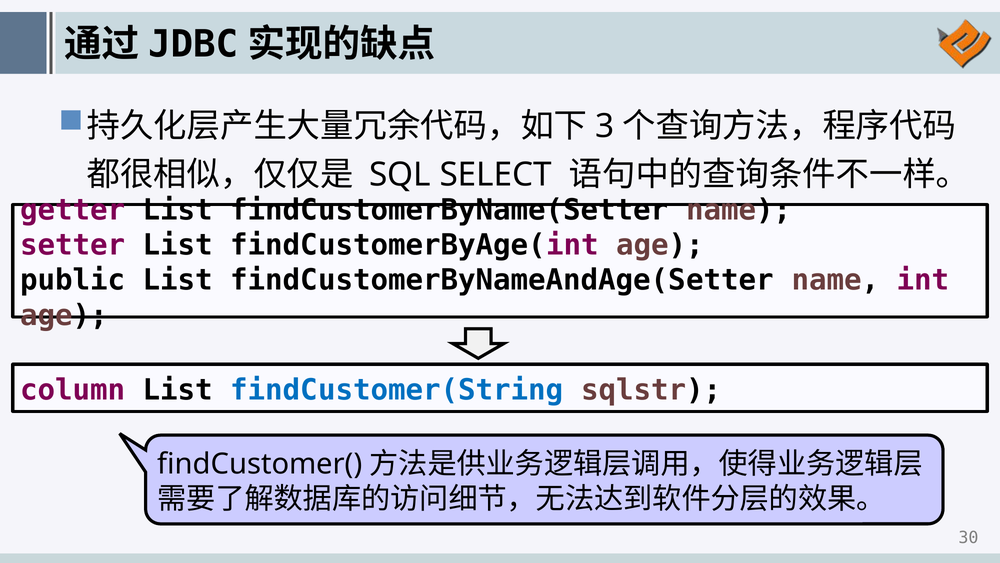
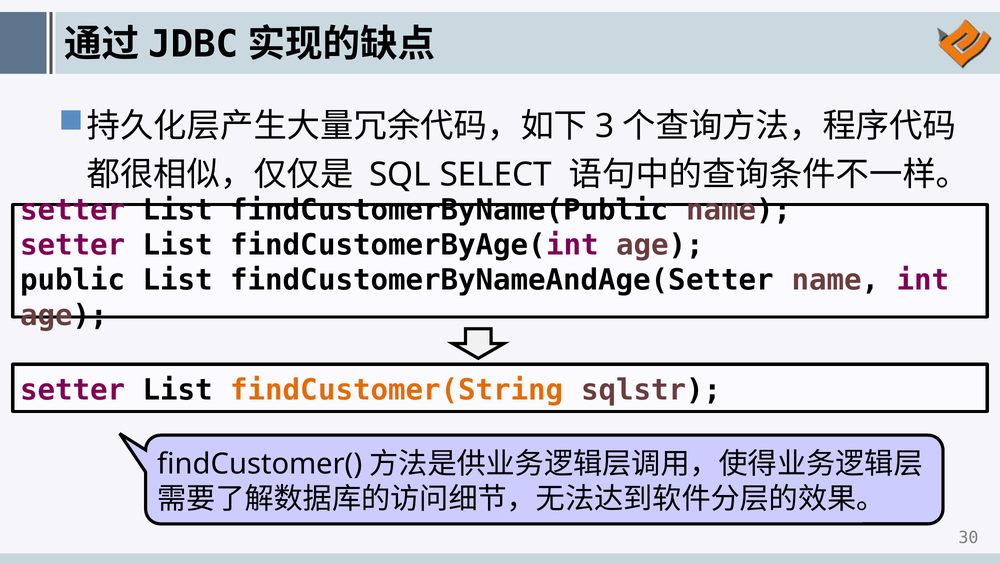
getter at (73, 210): getter -> setter
findCustomerByName(Setter: findCustomerByName(Setter -> findCustomerByName(Public
column at (73, 390): column -> setter
findCustomer(String colour: blue -> orange
